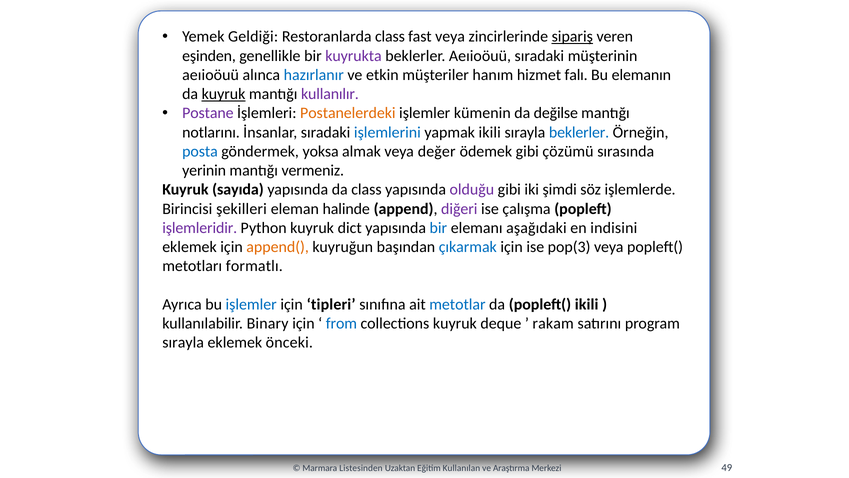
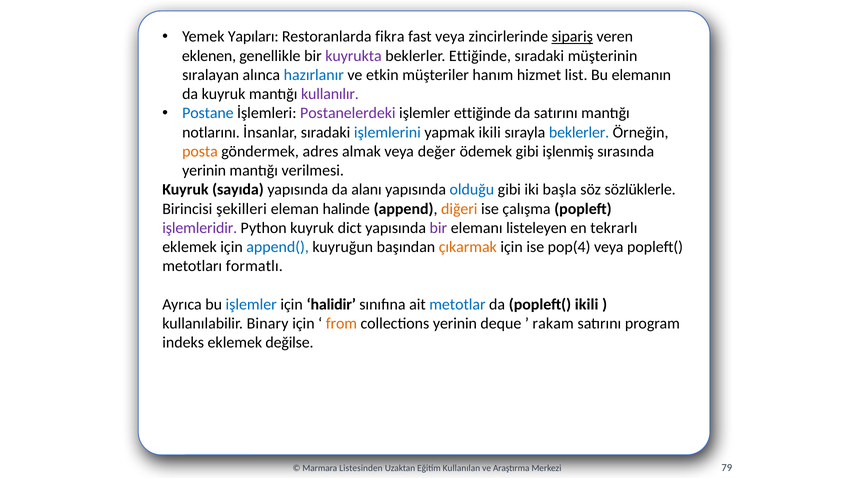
Geldiği: Geldiği -> Yapıları
Restoranlarda class: class -> fikra
eşinden: eşinden -> eklenen
beklerler Aeıioöuü: Aeıioöuü -> Ettiğinde
aeıioöuü at (211, 75): aeıioöuü -> sıralayan
falı: falı -> list
kuyruk at (224, 94) underline: present -> none
Postane colour: purple -> blue
Postanelerdeki colour: orange -> purple
işlemler kümenin: kümenin -> ettiğinde
da değilse: değilse -> satırını
posta colour: blue -> orange
yoksa: yoksa -> adres
çözümü: çözümü -> işlenmiş
vermeniz: vermeniz -> verilmesi
da class: class -> alanı
olduğu colour: purple -> blue
şimdi: şimdi -> başla
işlemlerde: işlemlerde -> sözlüklerle
diğeri colour: purple -> orange
bir at (438, 228) colour: blue -> purple
aşağıdaki: aşağıdaki -> listeleyen
indisini: indisini -> tekrarlı
append( colour: orange -> blue
çıkarmak colour: blue -> orange
pop(3: pop(3 -> pop(4
tipleri: tipleri -> halidir
from colour: blue -> orange
collections kuyruk: kuyruk -> yerinin
sırayla at (183, 342): sırayla -> indeks
önceki: önceki -> değilse
49: 49 -> 79
